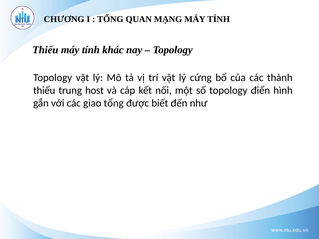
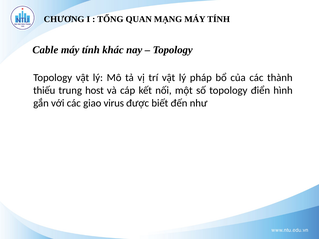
Thiếu at (45, 50): Thiếu -> Cable
cứng: cứng -> pháp
giao tổng: tổng -> virus
